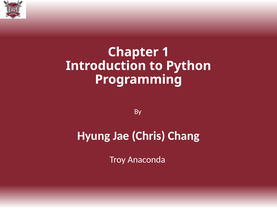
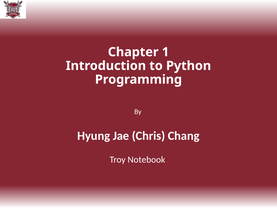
Anaconda: Anaconda -> Notebook
